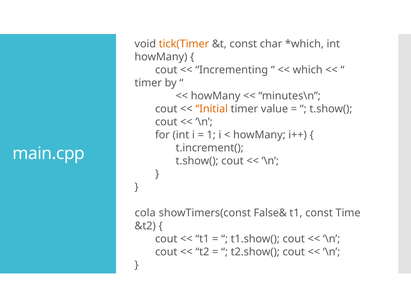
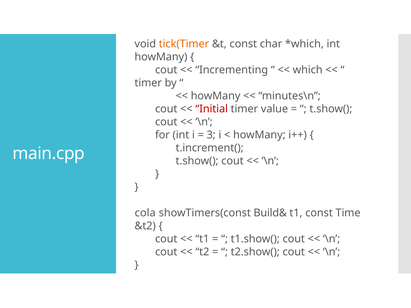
Initial colour: orange -> red
1: 1 -> 3
False&: False& -> Build&
